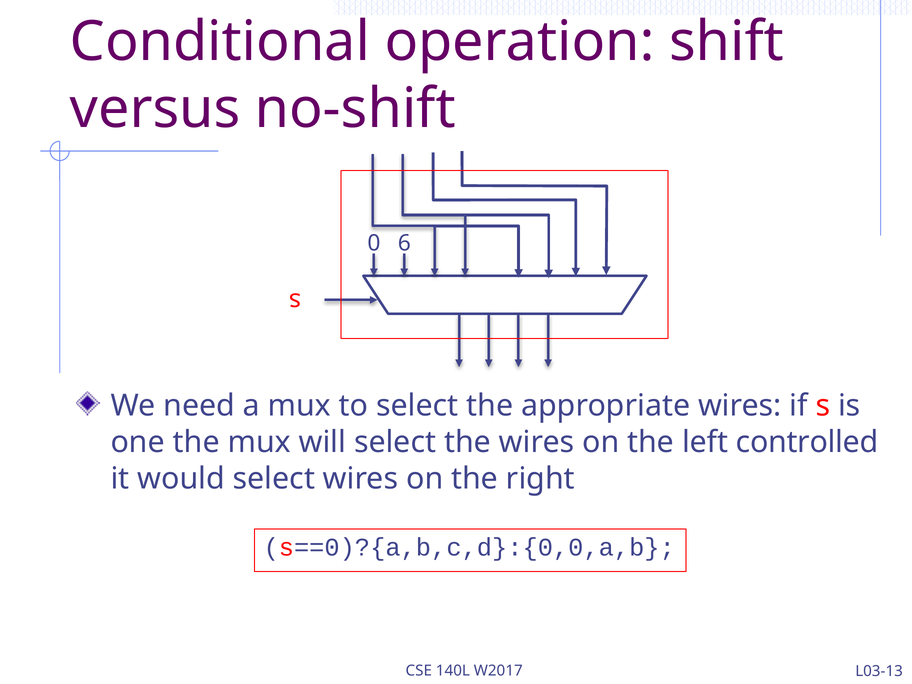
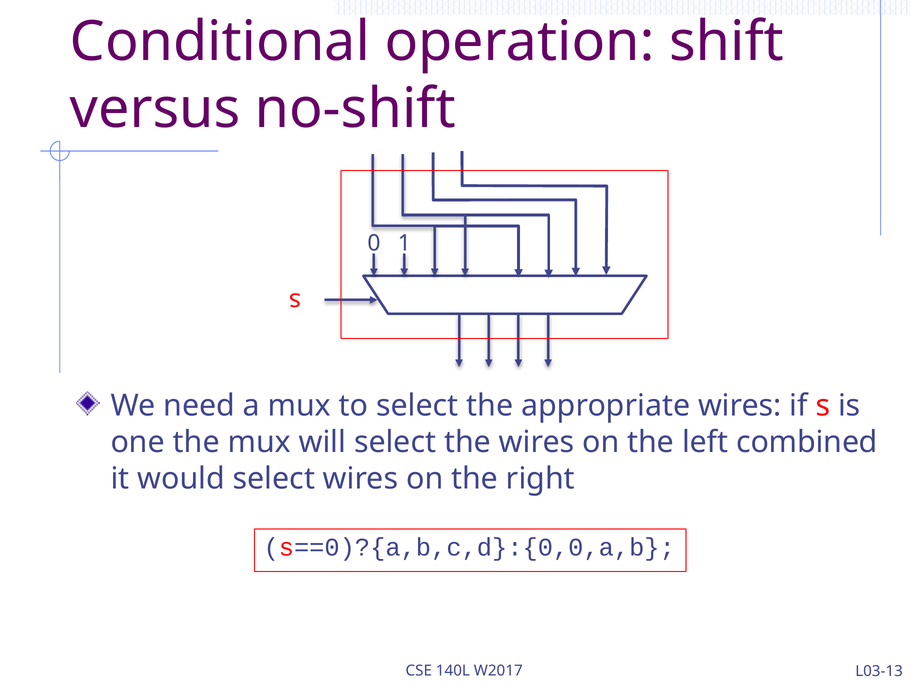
6: 6 -> 1
controlled: controlled -> combined
